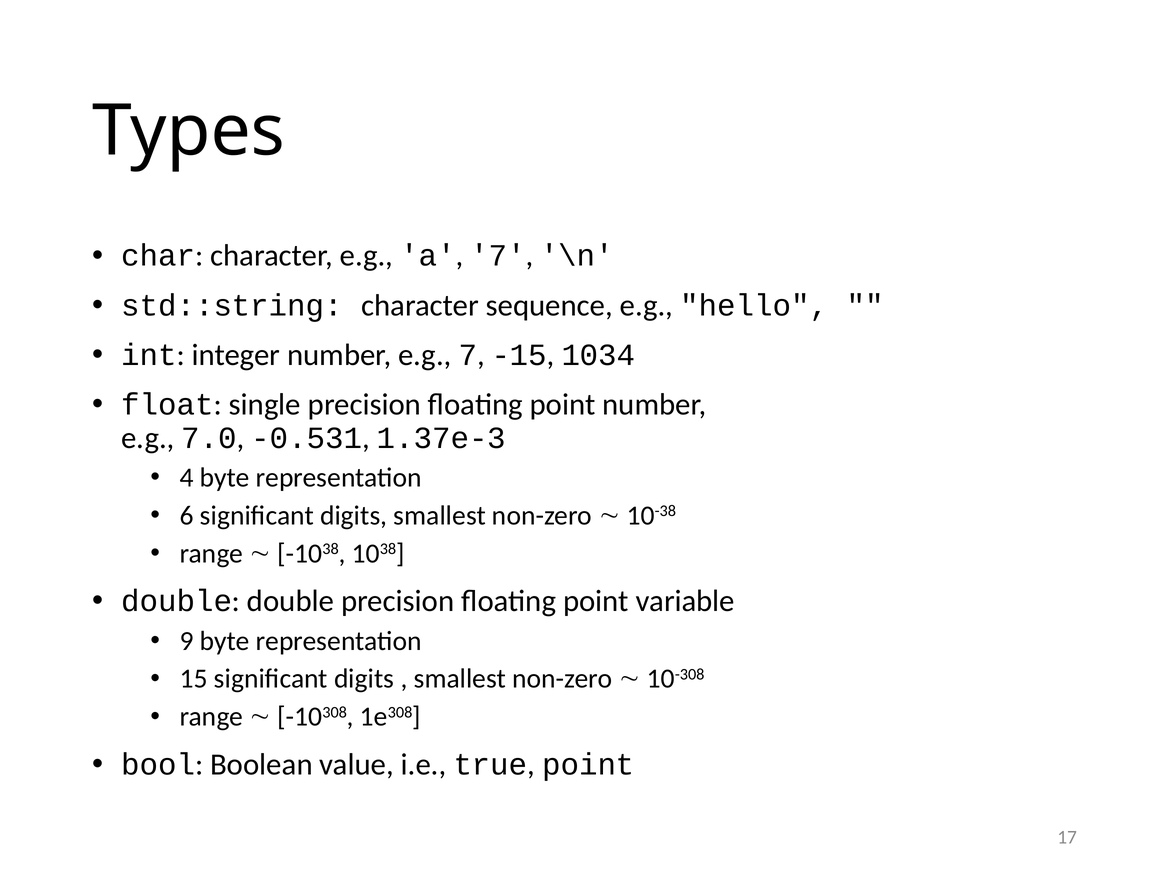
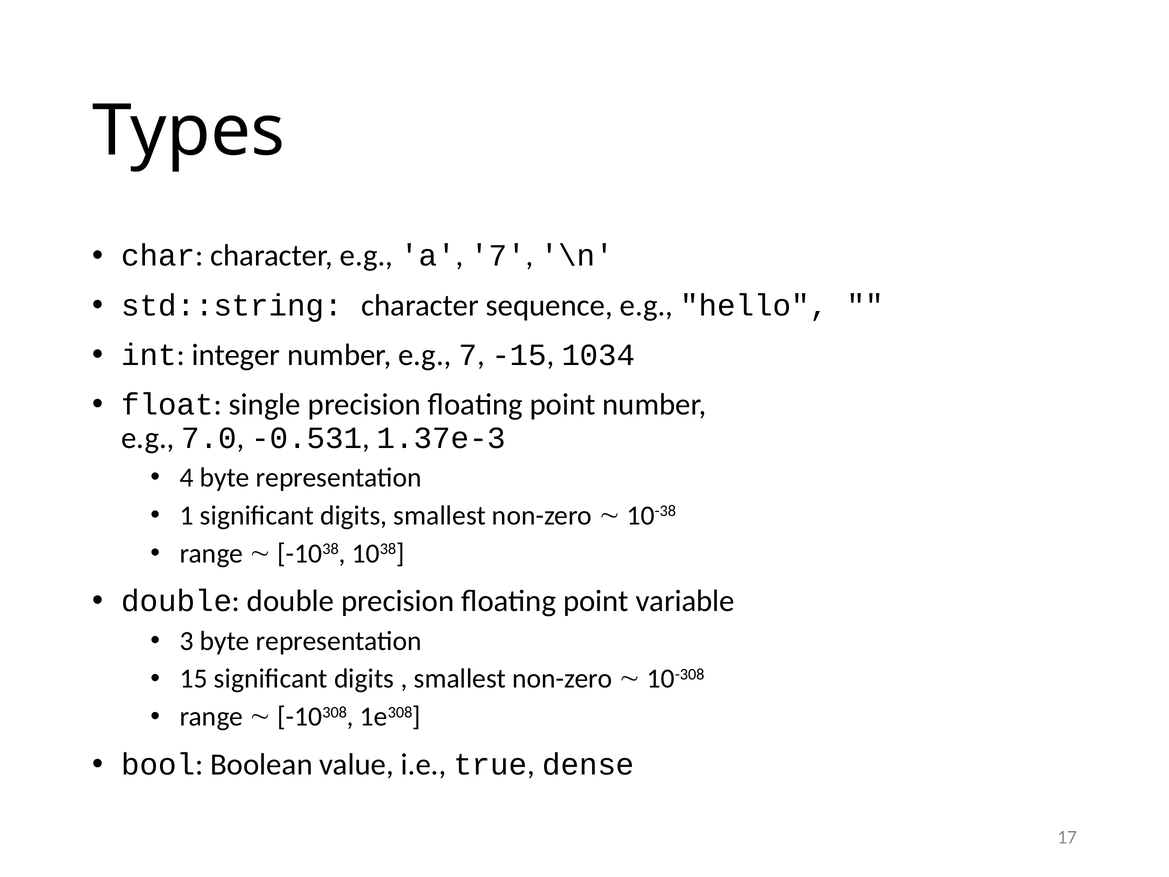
6: 6 -> 1
9: 9 -> 3
true point: point -> dense
